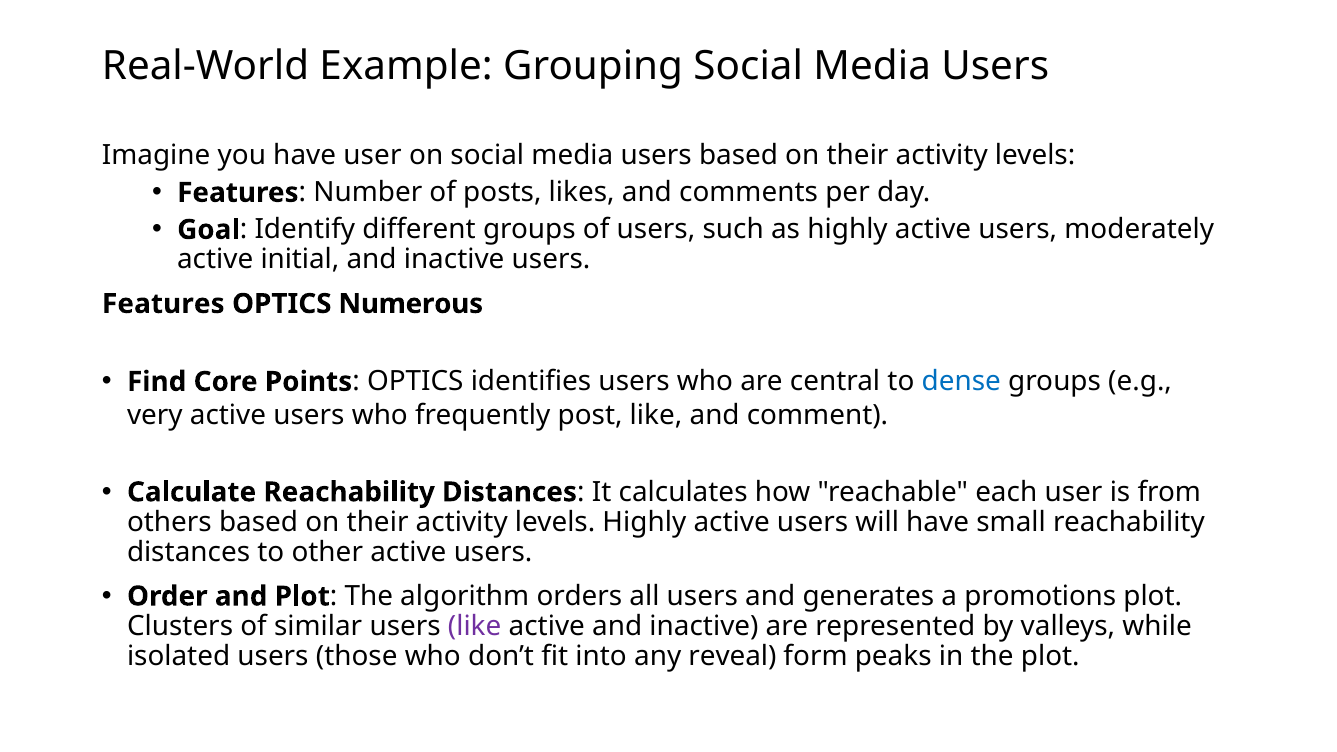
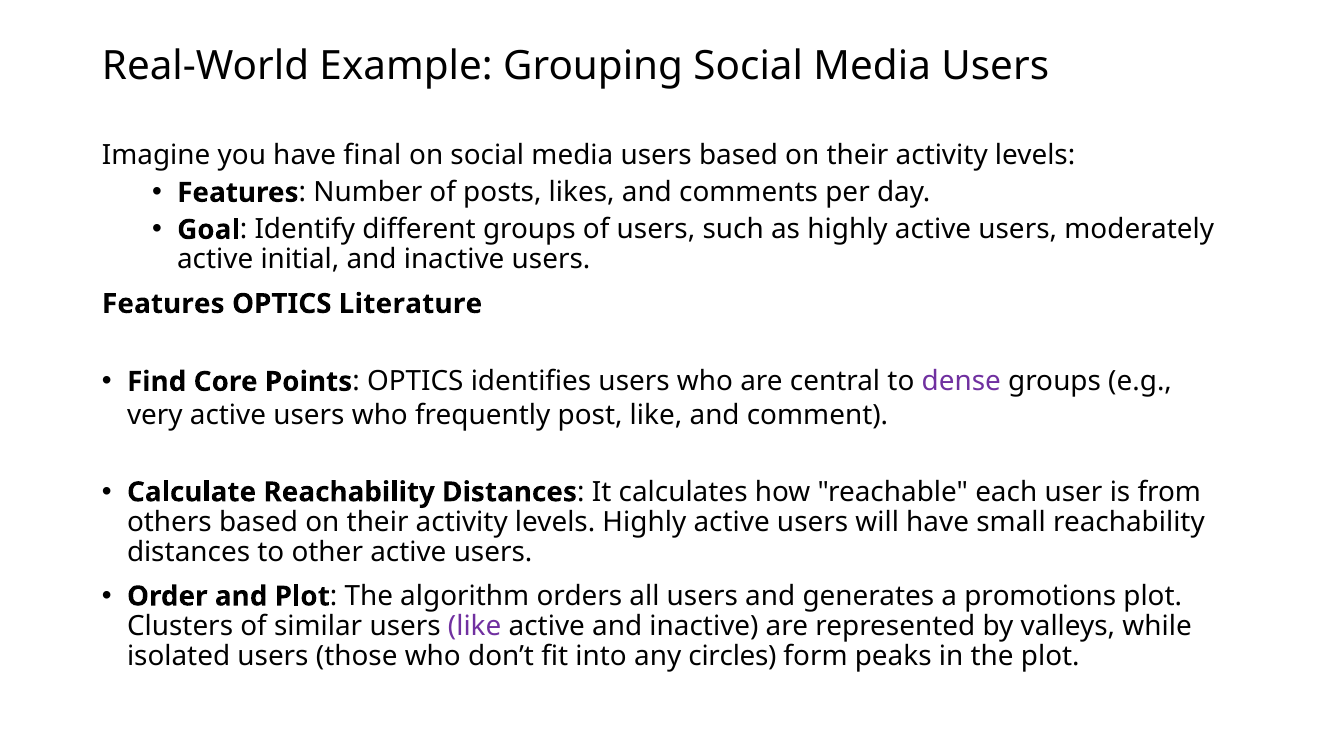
have user: user -> final
Numerous: Numerous -> Literature
dense colour: blue -> purple
reveal: reveal -> circles
